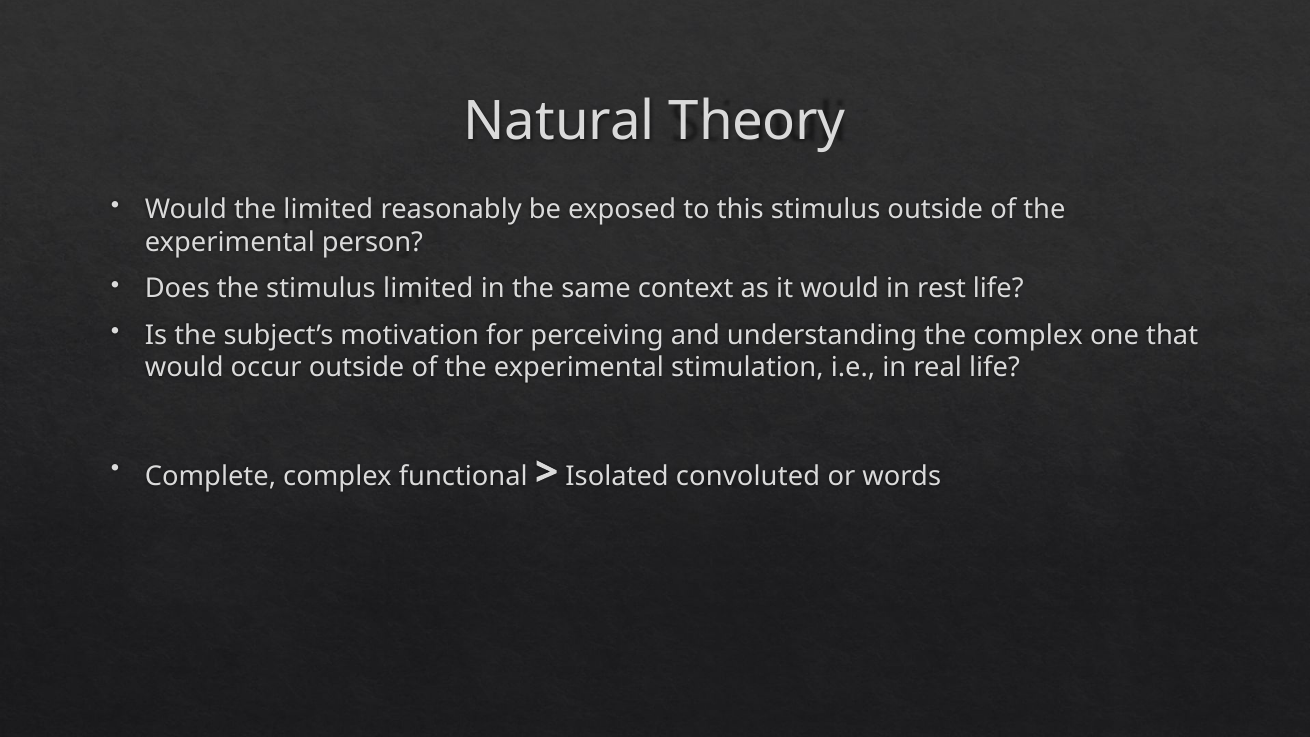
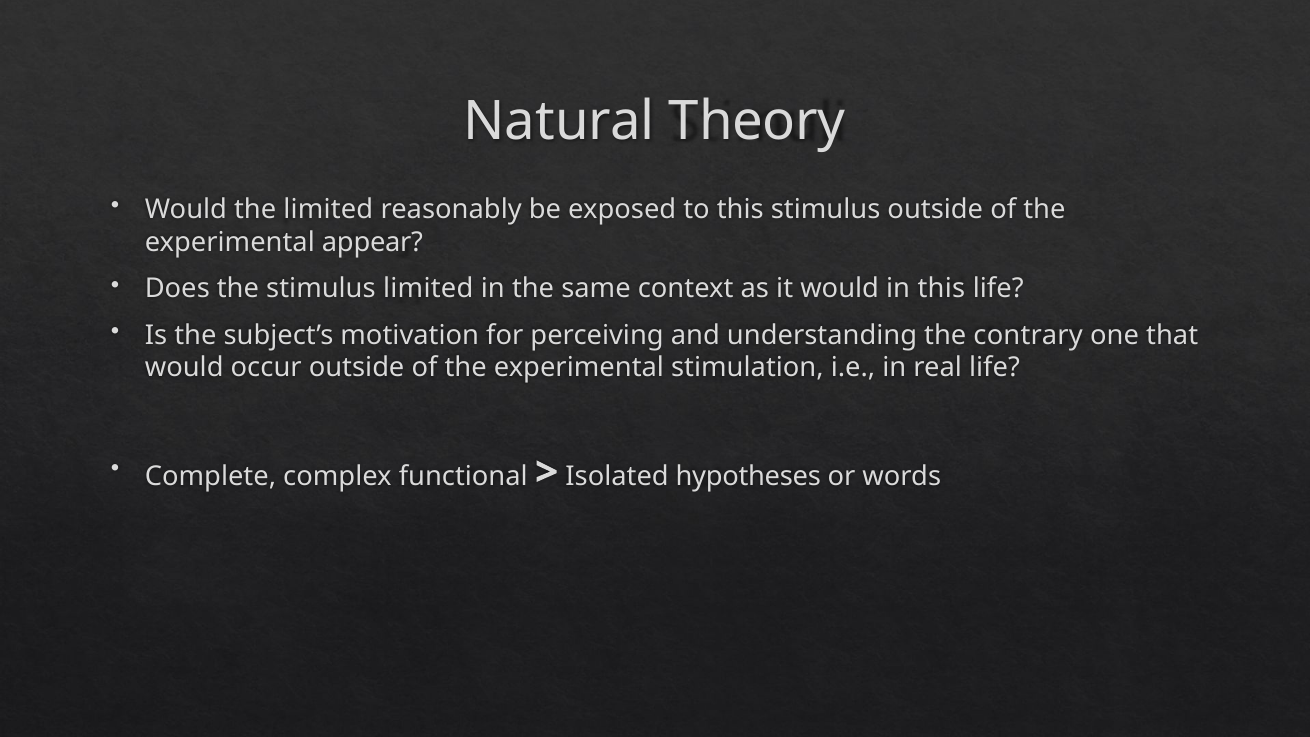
person: person -> appear
in rest: rest -> this
the complex: complex -> contrary
convoluted: convoluted -> hypotheses
